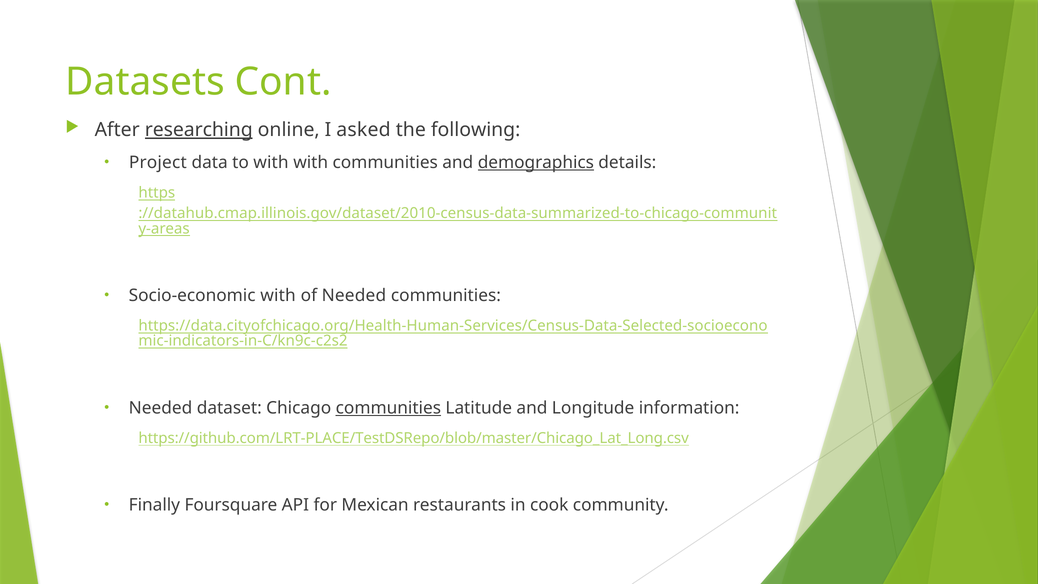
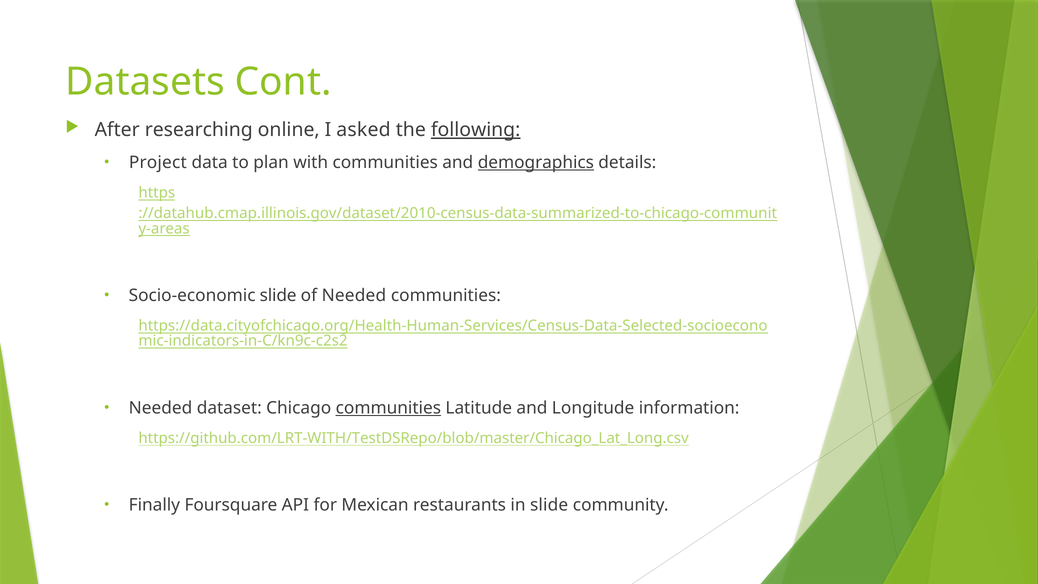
researching underline: present -> none
following underline: none -> present
to with: with -> plan
Socio-economic with: with -> slide
https://github.com/LRT-PLACE/TestDSRepo/blob/master/Chicago_Lat_Long.csv: https://github.com/LRT-PLACE/TestDSRepo/blob/master/Chicago_Lat_Long.csv -> https://github.com/LRT-WITH/TestDSRepo/blob/master/Chicago_Lat_Long.csv
in cook: cook -> slide
